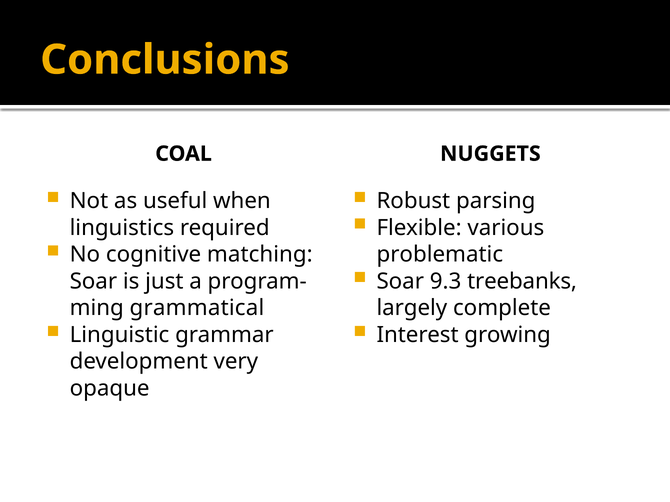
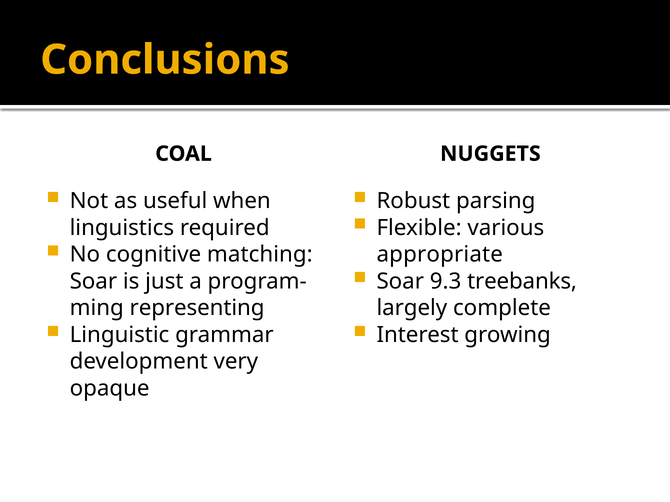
problematic: problematic -> appropriate
grammatical: grammatical -> representing
